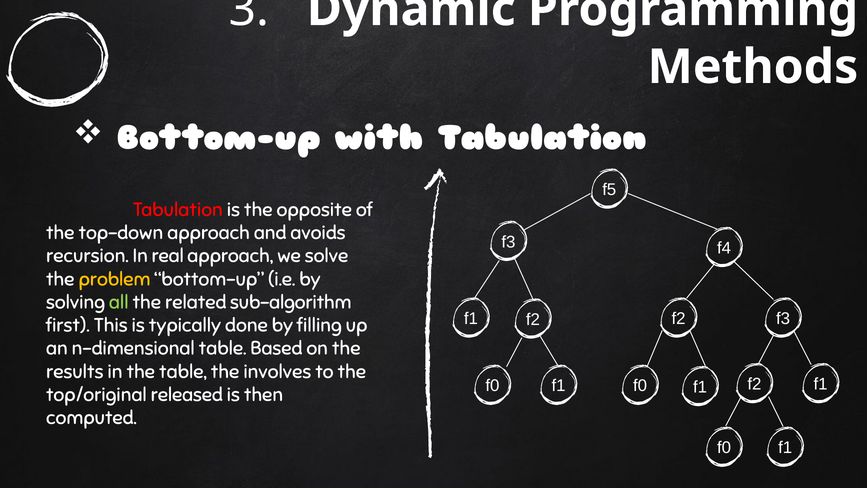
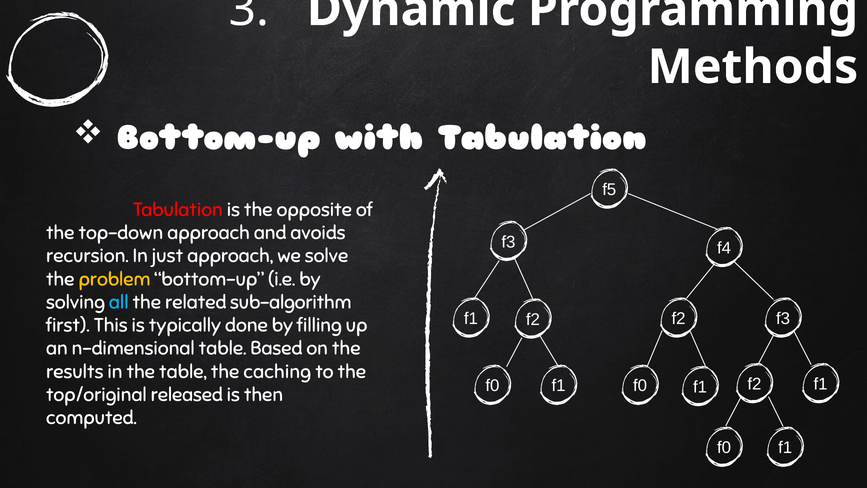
real: real -> just
all colour: light green -> light blue
involves: involves -> caching
